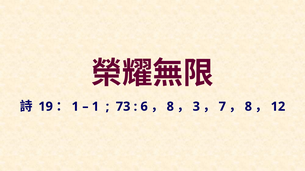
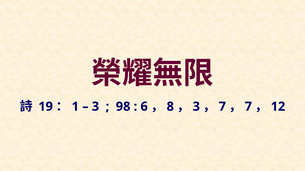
1 at (95, 107): 1 -> 3
73: 73 -> 98
8 at (248, 107): 8 -> 7
